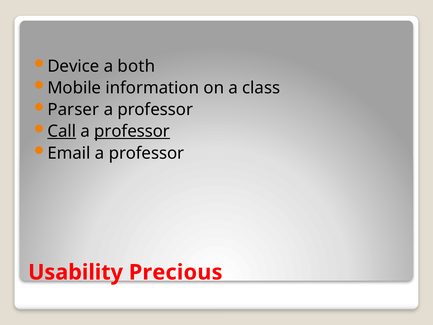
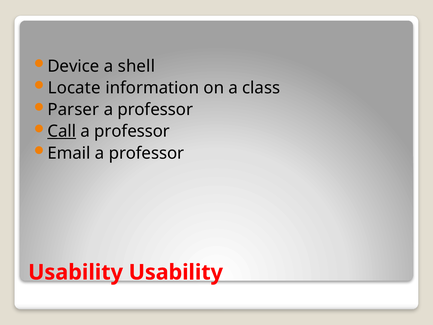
both: both -> shell
Mobile: Mobile -> Locate
professor at (132, 131) underline: present -> none
Usability Precious: Precious -> Usability
